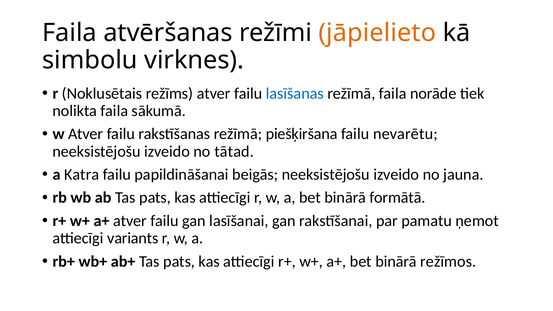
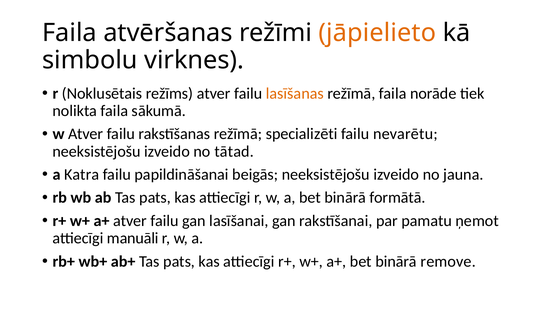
lasīšanas colour: blue -> orange
piešķiršana: piešķiršana -> specializēti
variants: variants -> manuāli
režīmos: režīmos -> remove
